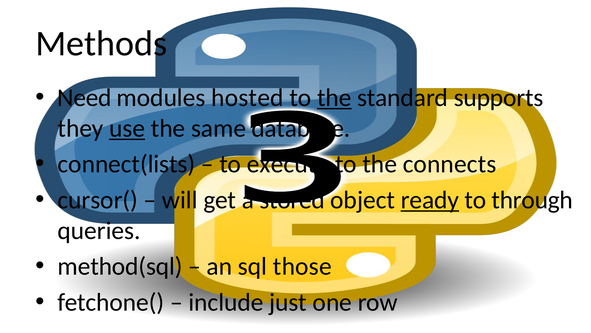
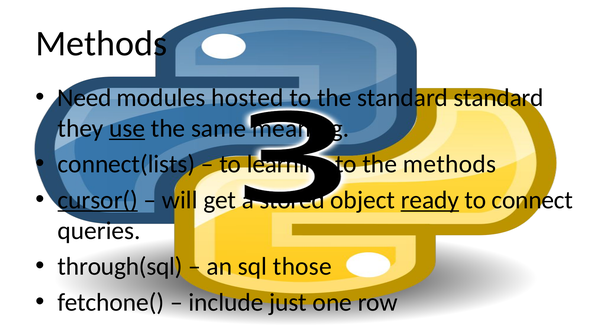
the at (334, 98) underline: present -> none
standard supports: supports -> standard
database: database -> meaning
execute: execute -> learning
the connects: connects -> methods
cursor( underline: none -> present
through: through -> connect
method(sql: method(sql -> through(sql
